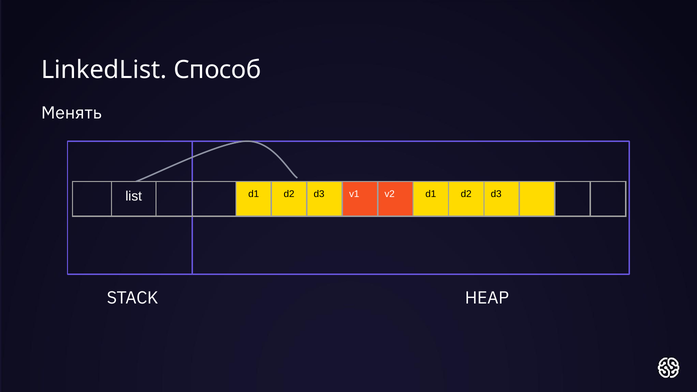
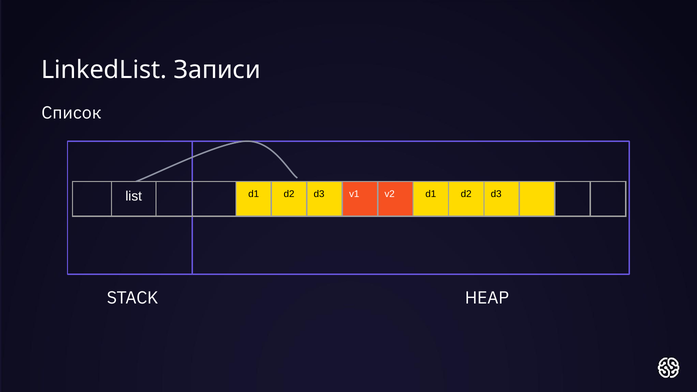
Способ: Способ -> Записи
Менять: Менять -> Список
